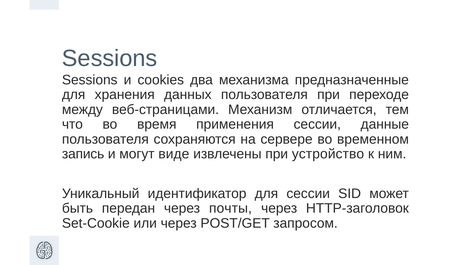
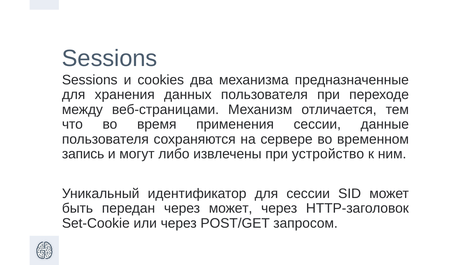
виде: виде -> либо
через почты: почты -> может
